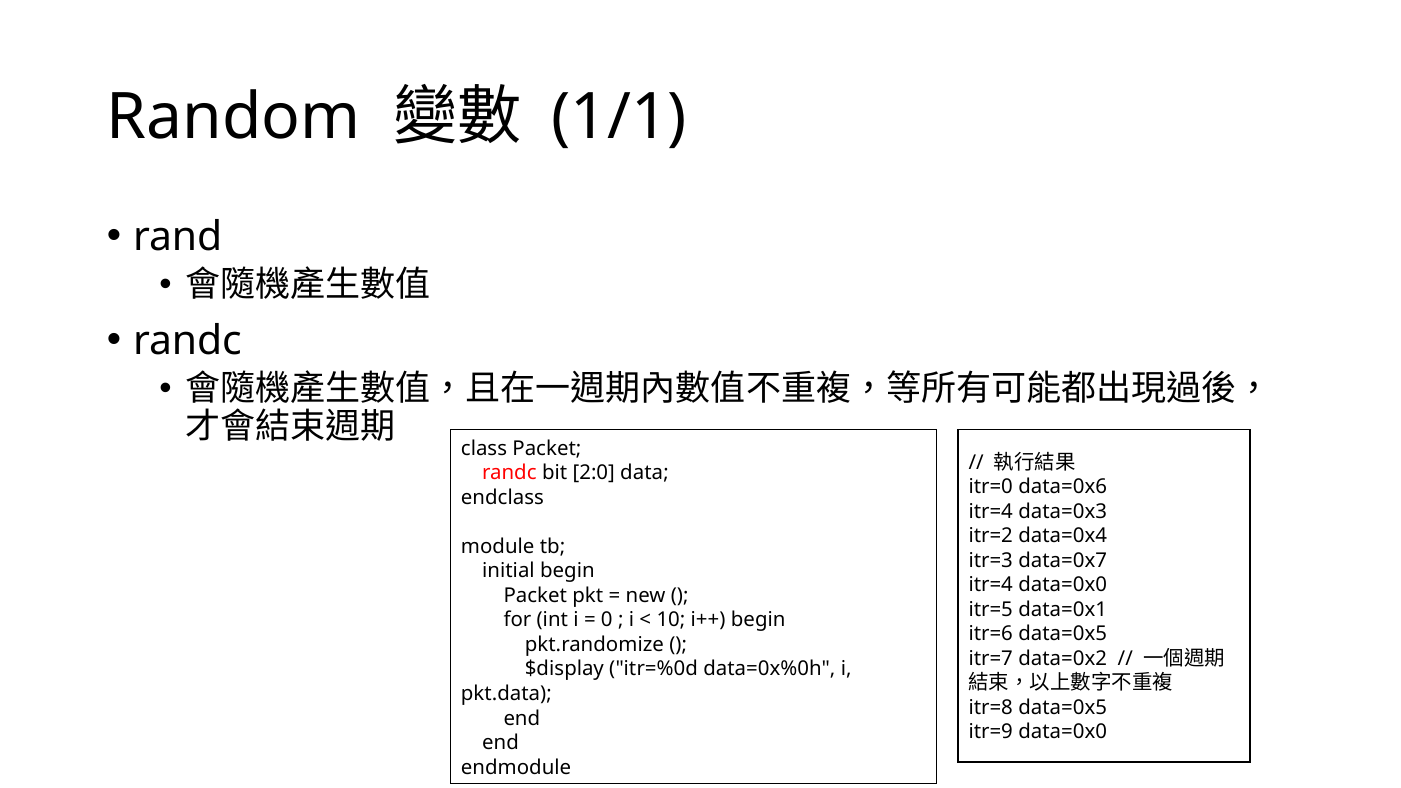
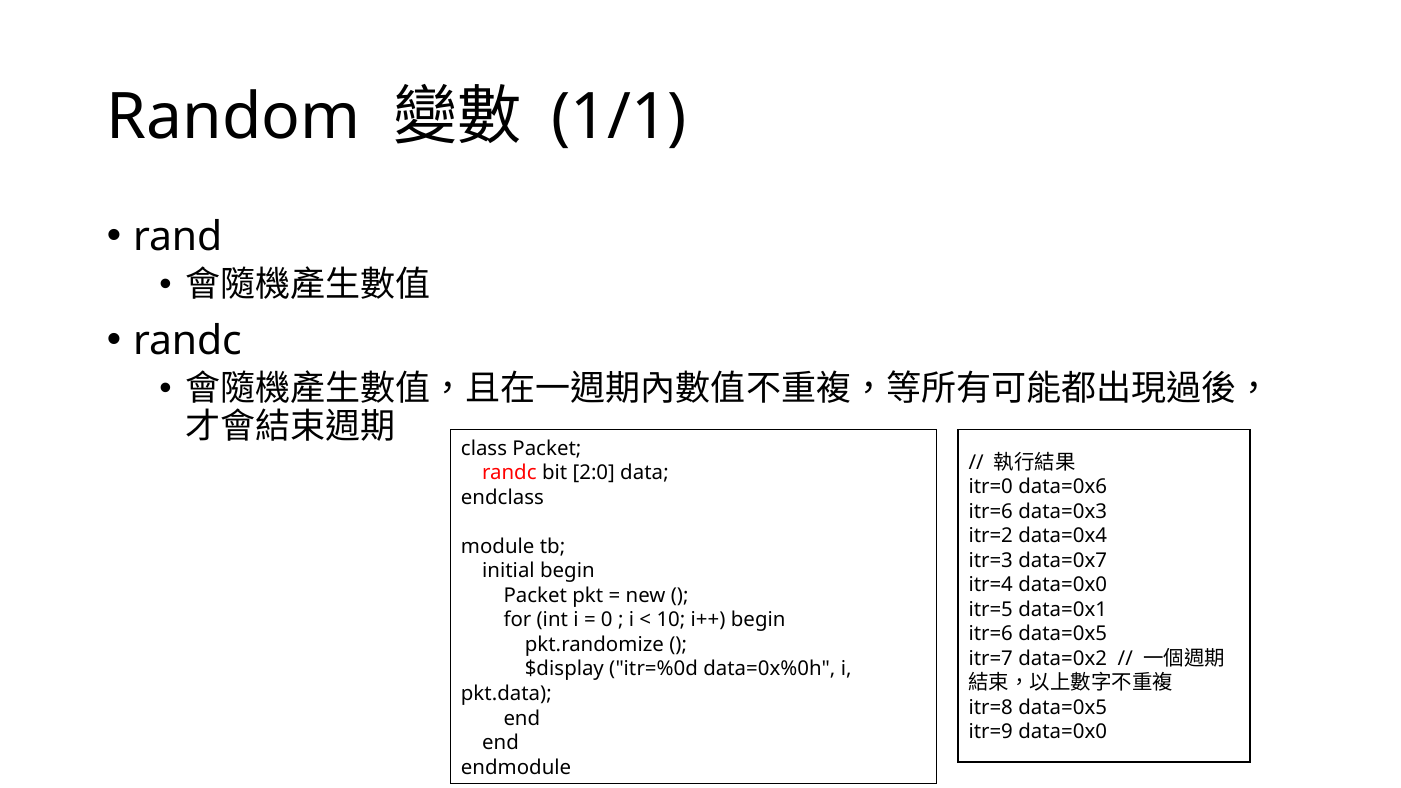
itr=4 at (991, 511): itr=4 -> itr=6
